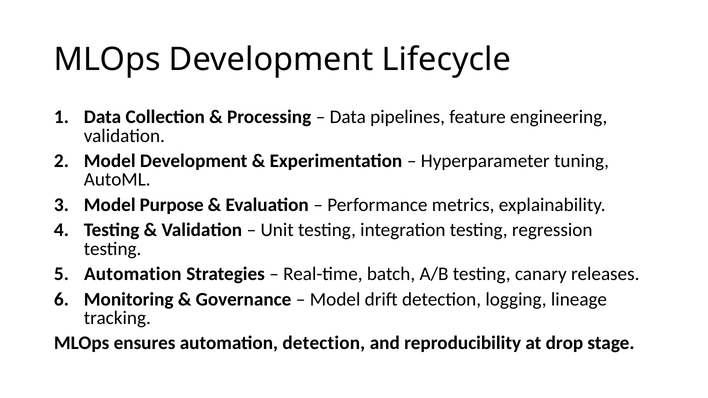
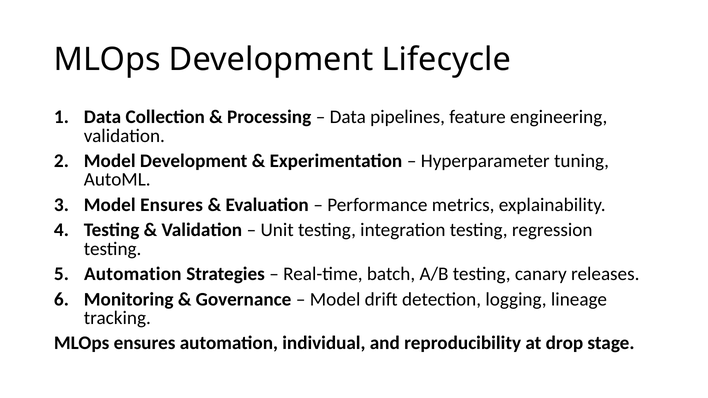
Model Purpose: Purpose -> Ensures
automation detection: detection -> individual
